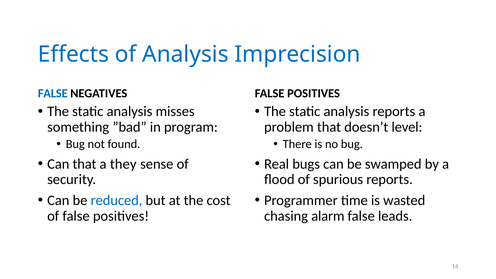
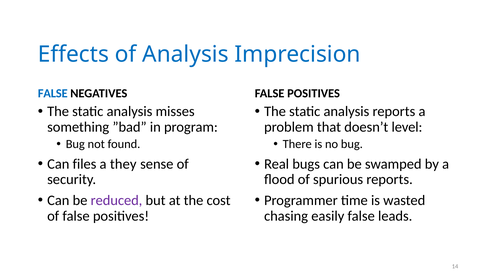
Can that: that -> files
reduced colour: blue -> purple
alarm: alarm -> easily
